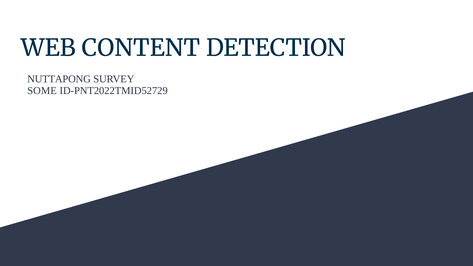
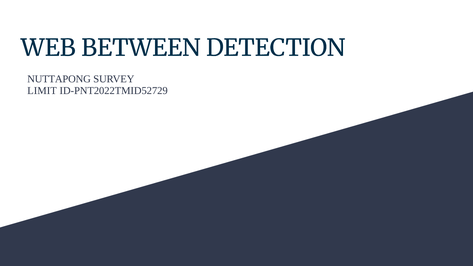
CONTENT: CONTENT -> BETWEEN
SOME: SOME -> LIMIT
